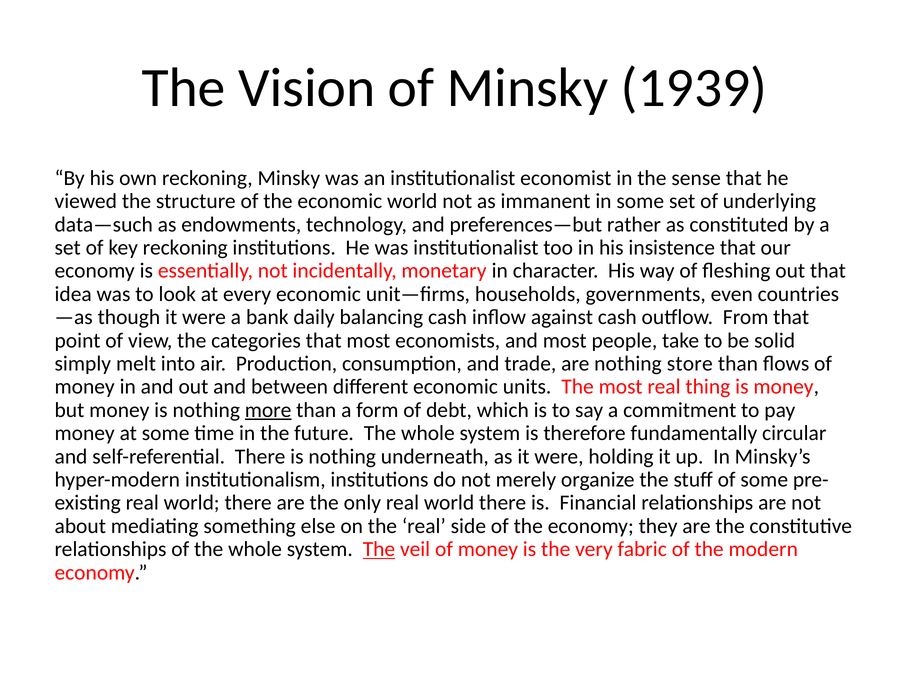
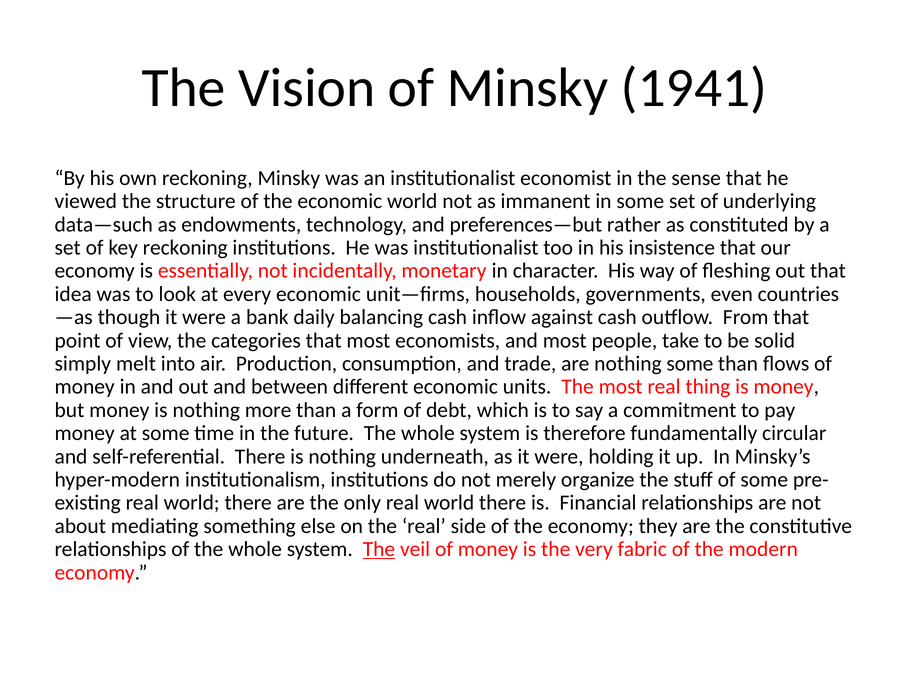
1939: 1939 -> 1941
nothing store: store -> some
more underline: present -> none
